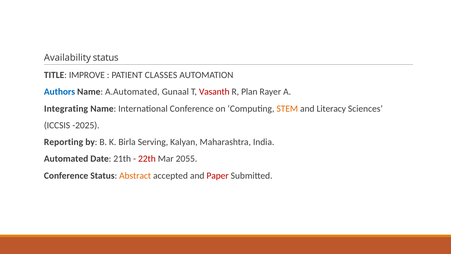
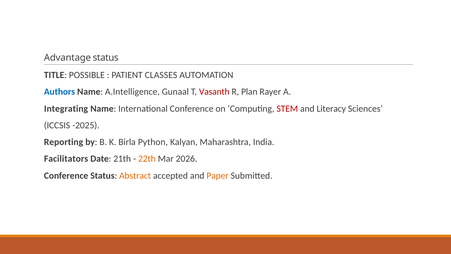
Availability: Availability -> Advantage
IMPROVE: IMPROVE -> POSSIBLE
A.Automated: A.Automated -> A.Intelligence
STEM colour: orange -> red
Serving: Serving -> Python
Automated: Automated -> Facilitators
22th colour: red -> orange
2055: 2055 -> 2026
Paper colour: red -> orange
